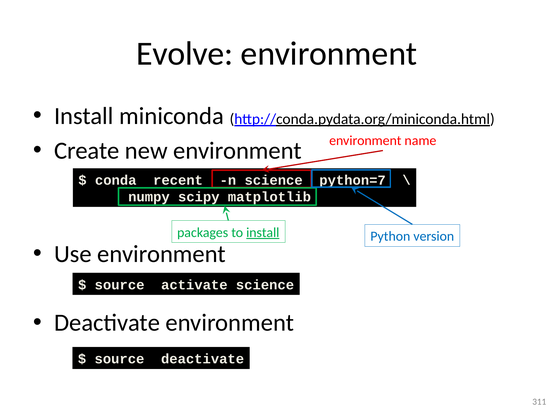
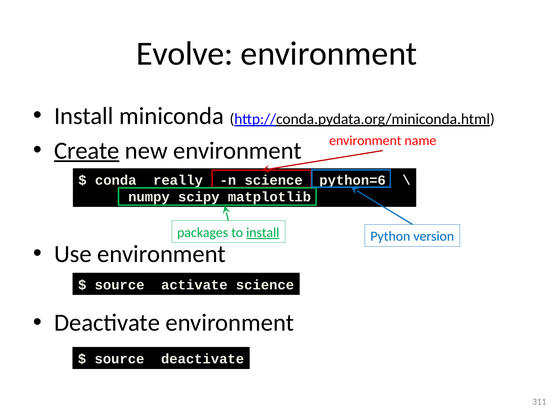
Create underline: none -> present
recent: recent -> really
python=7: python=7 -> python=6
